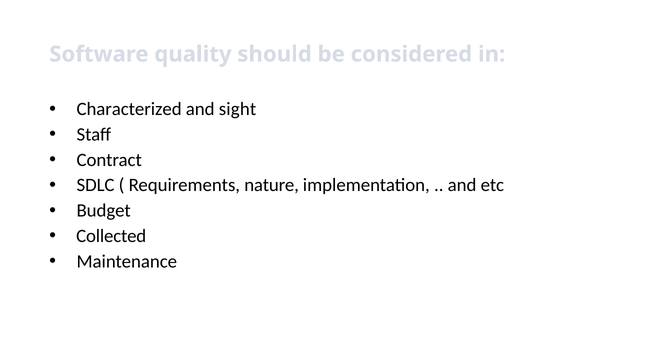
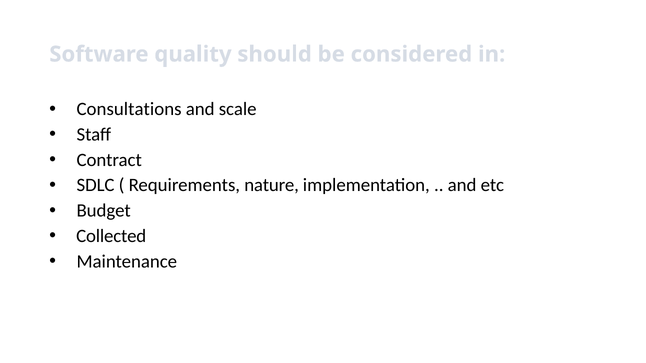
Characterized: Characterized -> Consultations
sight: sight -> scale
